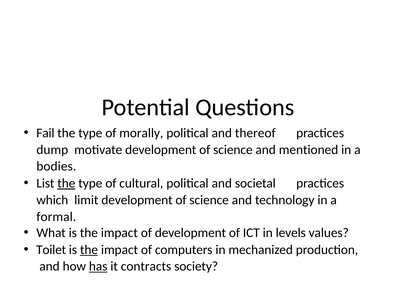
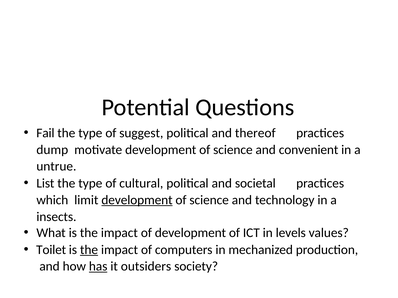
morally: morally -> suggest
mentioned: mentioned -> convenient
bodies: bodies -> untrue
the at (66, 184) underline: present -> none
development at (137, 200) underline: none -> present
formal: formal -> insects
contracts: contracts -> outsiders
